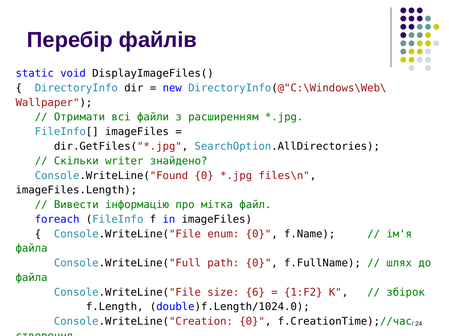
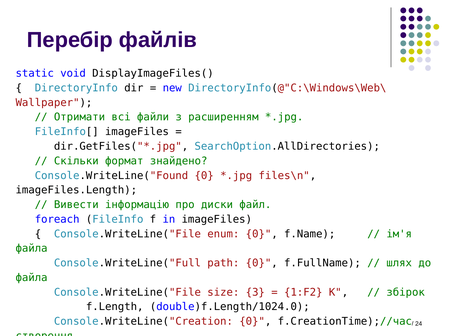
writer: writer -> формат
мітка: мітка -> диски
6: 6 -> 3
